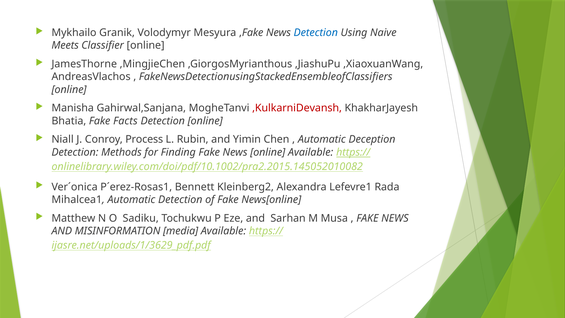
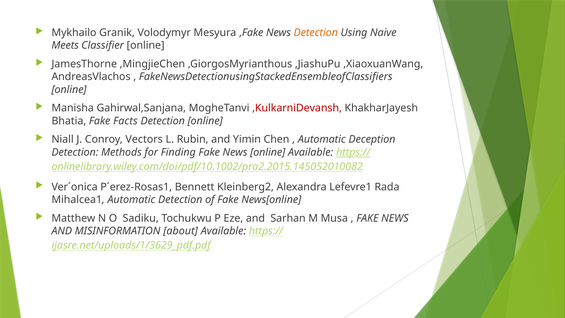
Detection at (316, 33) colour: blue -> orange
Process: Process -> Vectors
media: media -> about
